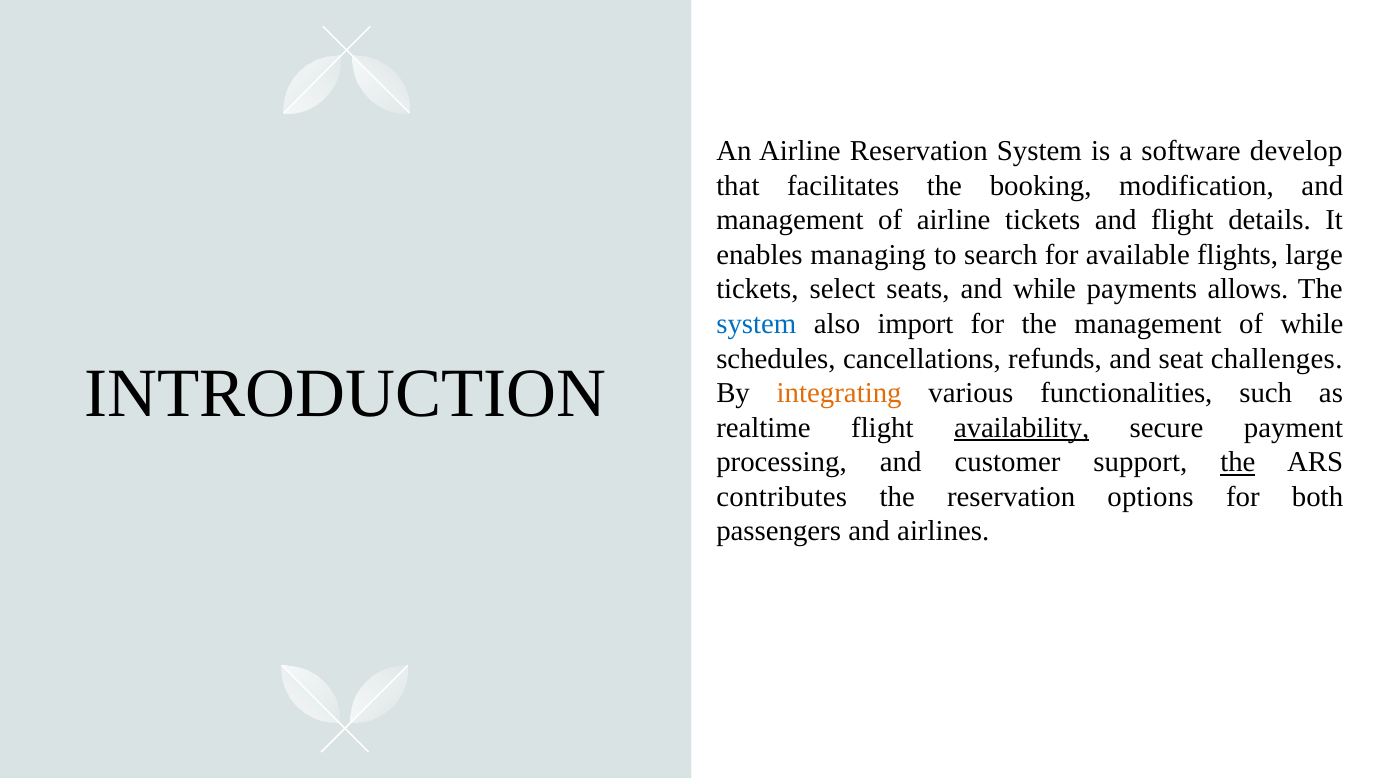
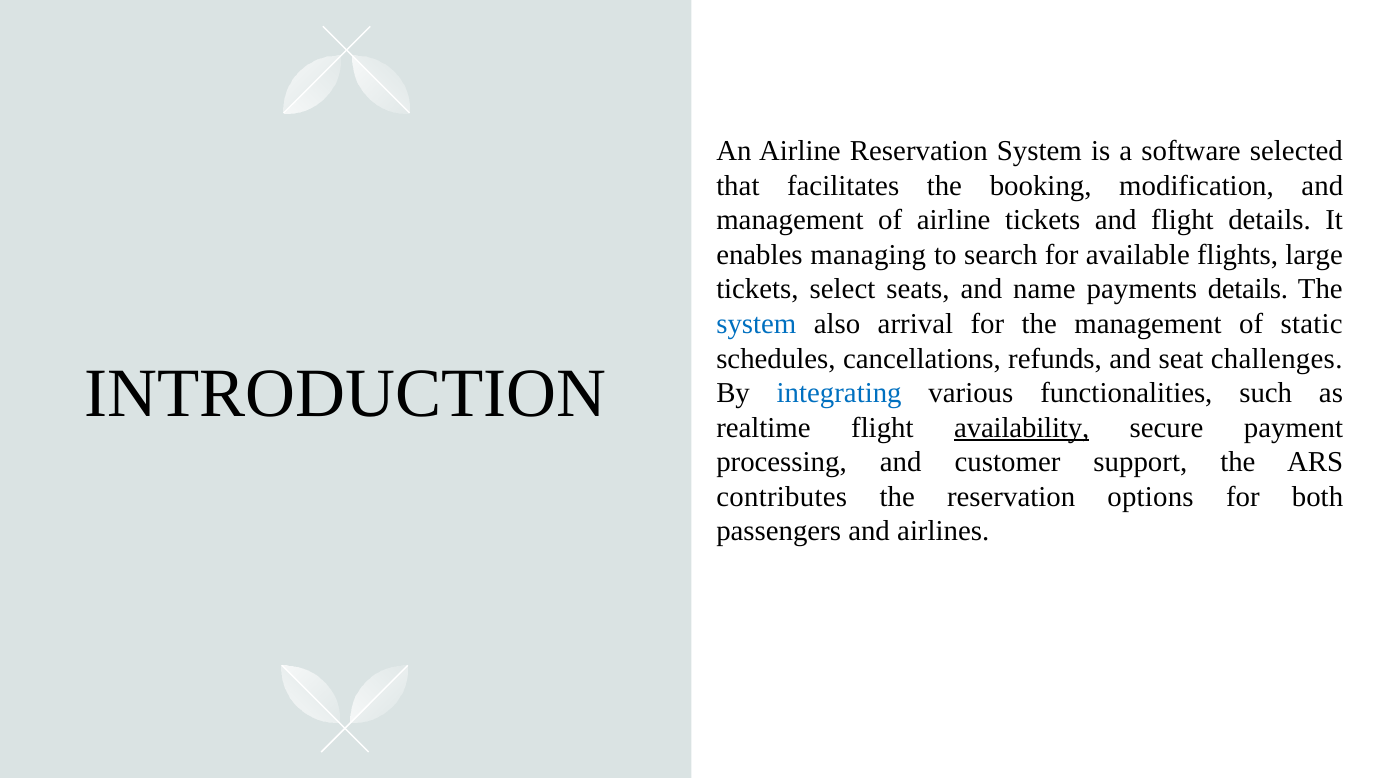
develop: develop -> selected
and while: while -> name
payments allows: allows -> details
import: import -> arrival
of while: while -> static
integrating colour: orange -> blue
the at (1238, 462) underline: present -> none
